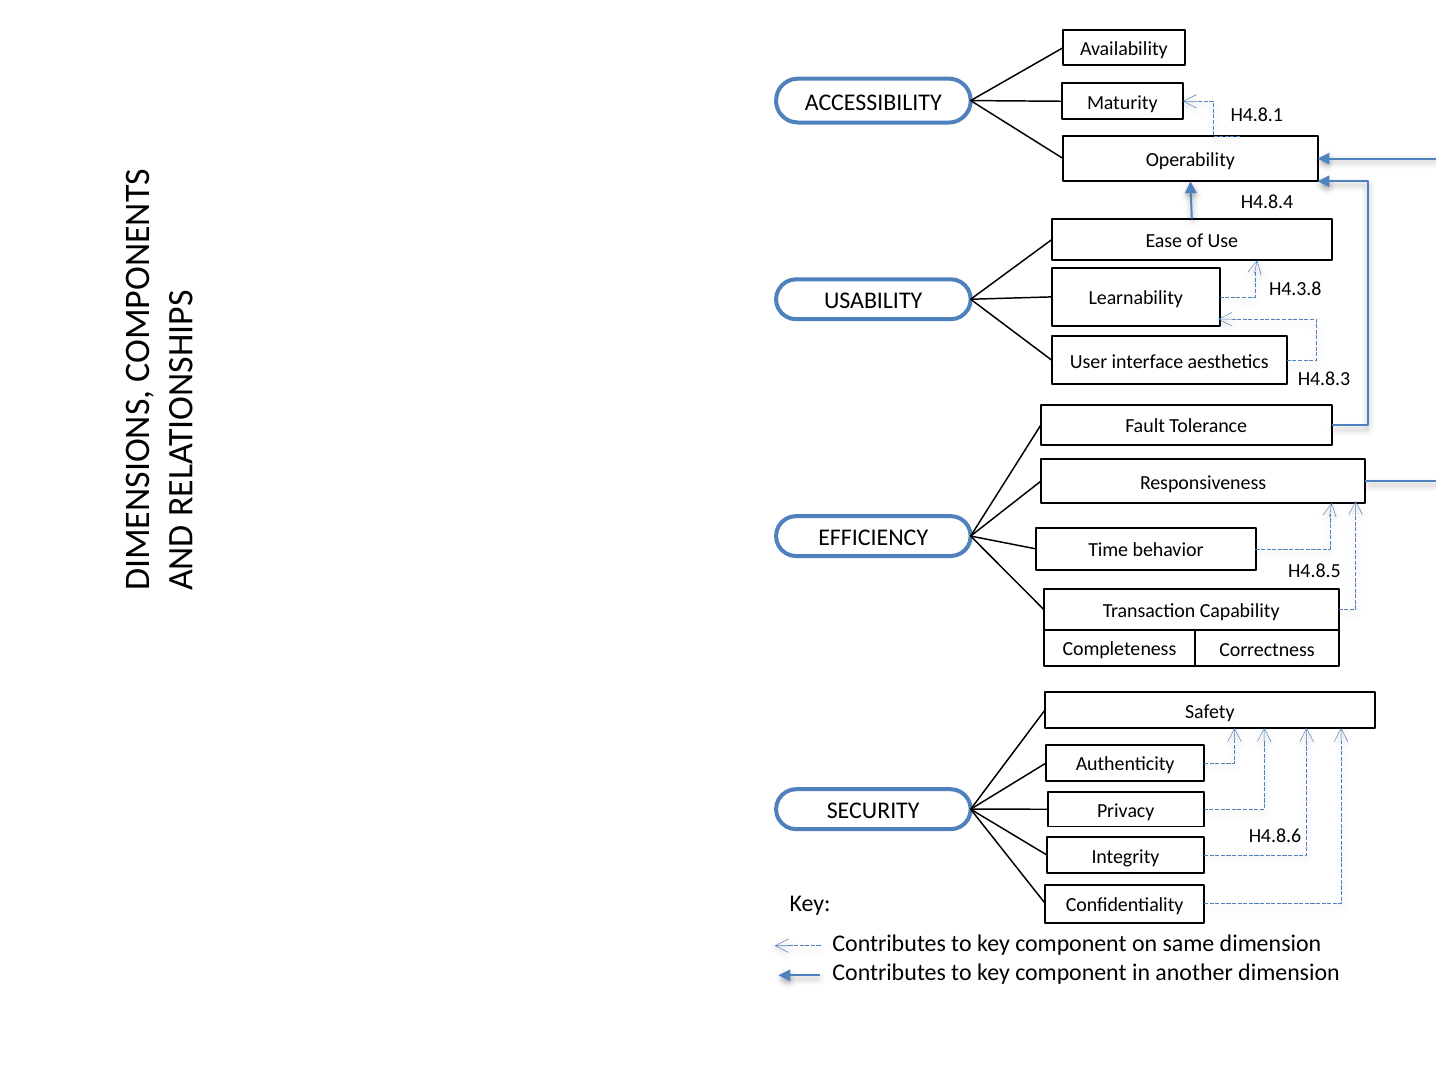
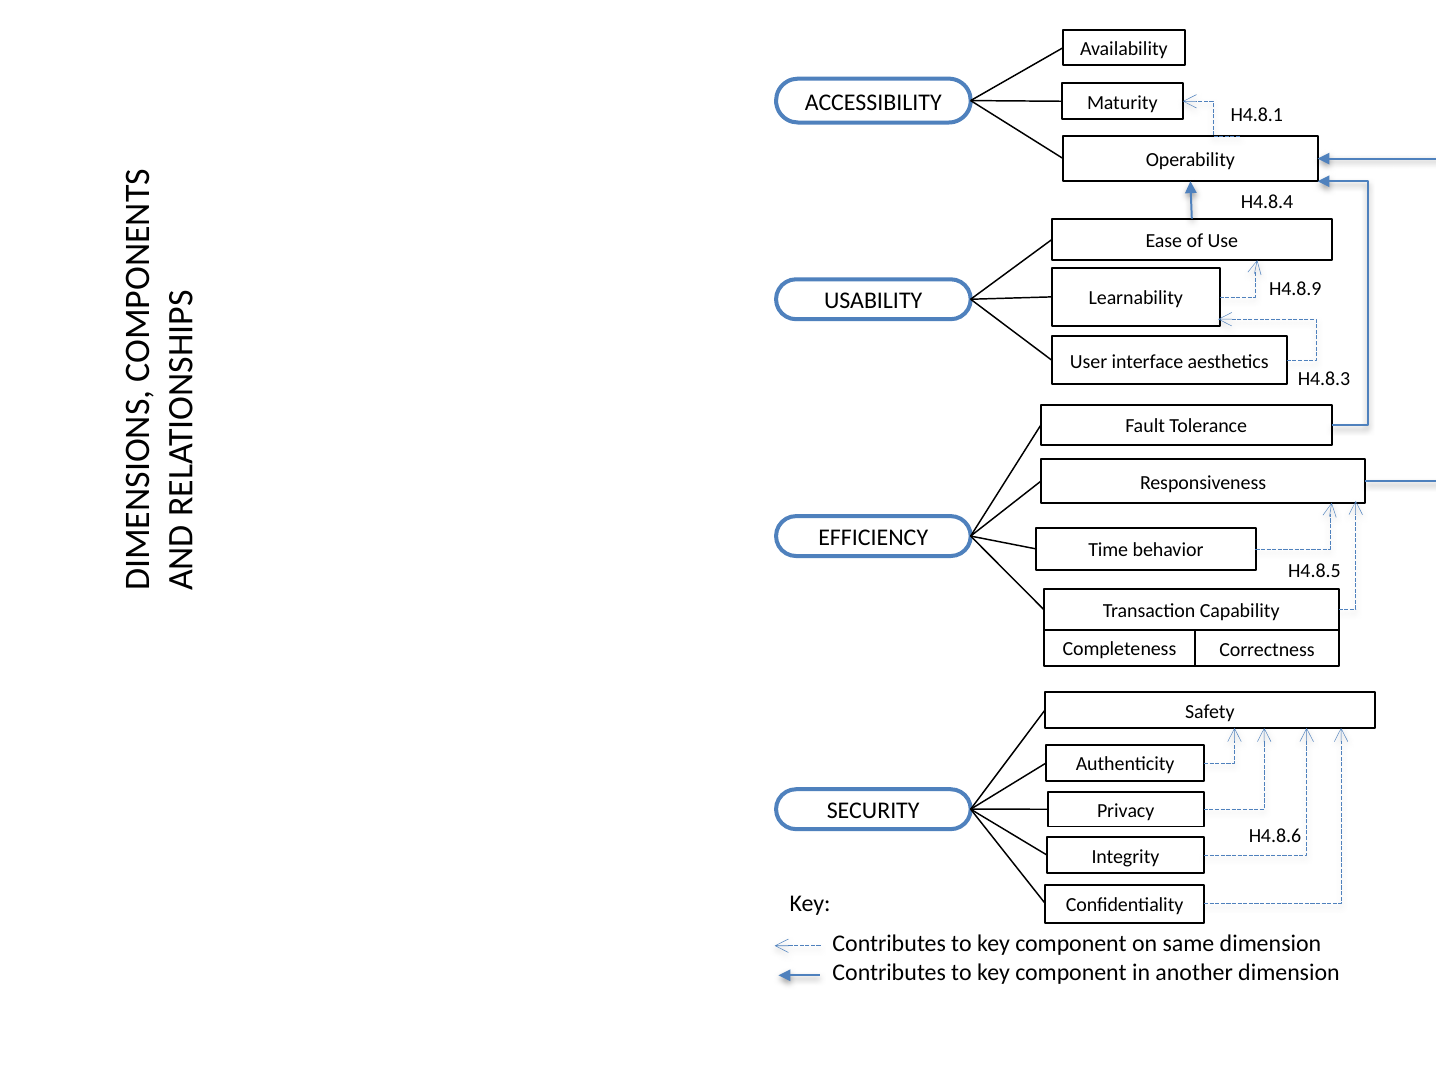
H4.3.8: H4.3.8 -> H4.8.9
